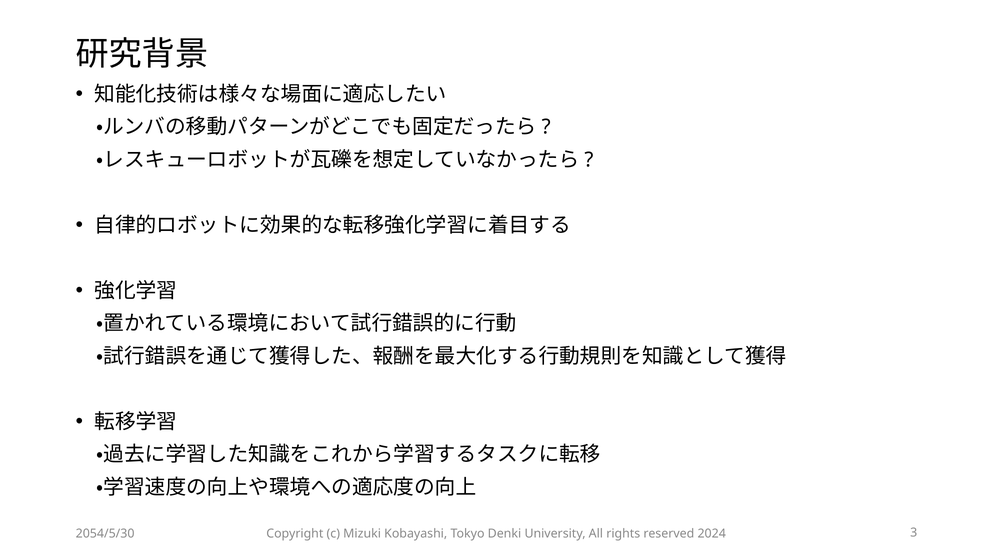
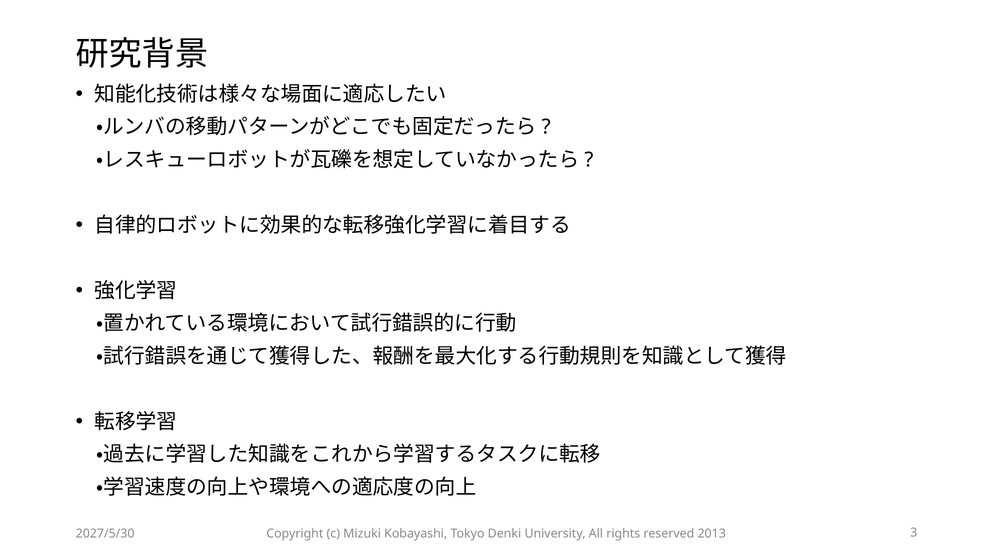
2054/5/30: 2054/5/30 -> 2027/5/30
2024: 2024 -> 2013
